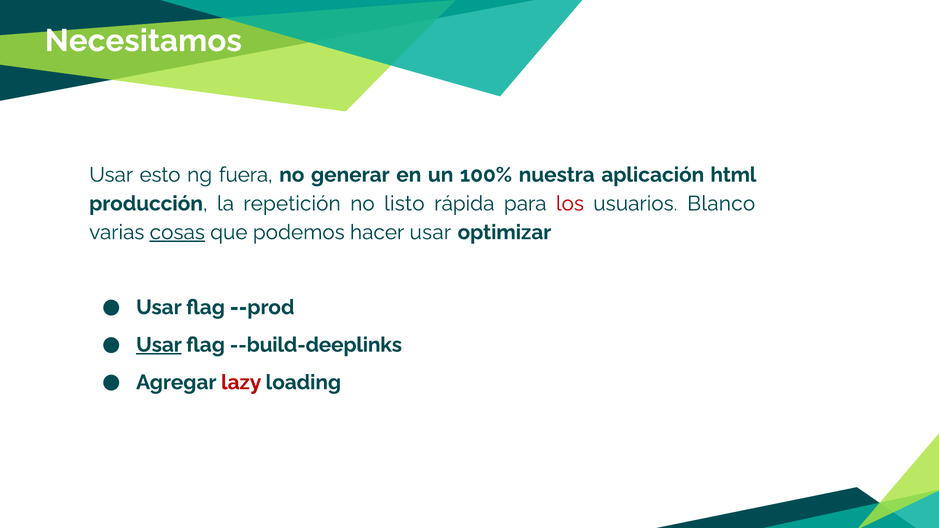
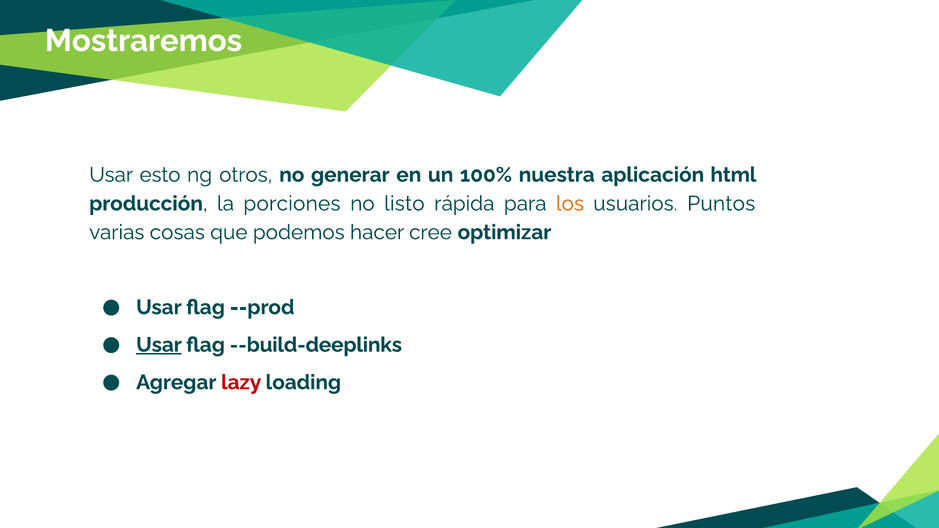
Necesitamos: Necesitamos -> Mostraremos
fuera: fuera -> otros
repetición: repetición -> porciones
los colour: red -> orange
Blanco: Blanco -> Puntos
cosas underline: present -> none
hacer usar: usar -> cree
